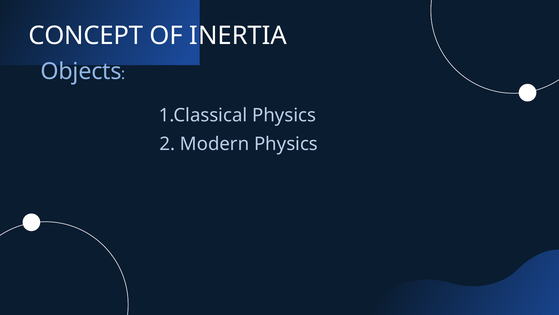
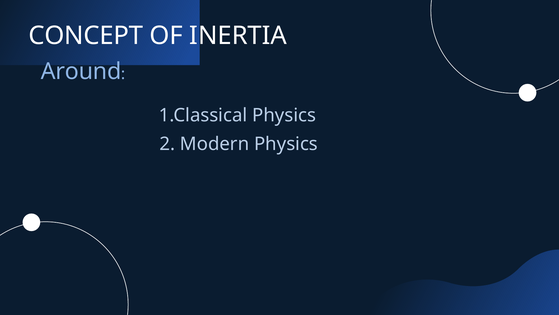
Objects: Objects -> Around
